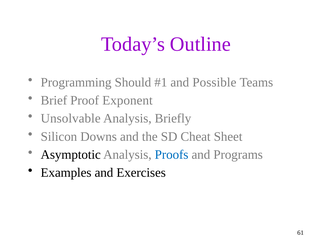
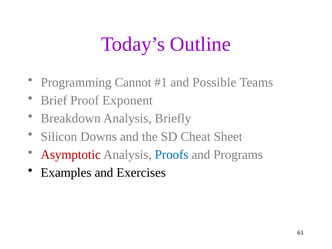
Should: Should -> Cannot
Unsolvable: Unsolvable -> Breakdown
Asymptotic colour: black -> red
